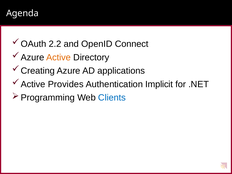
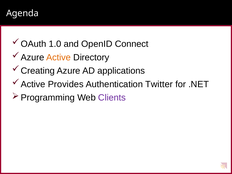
2.2: 2.2 -> 1.0
Implicit: Implicit -> Twitter
Clients colour: blue -> purple
